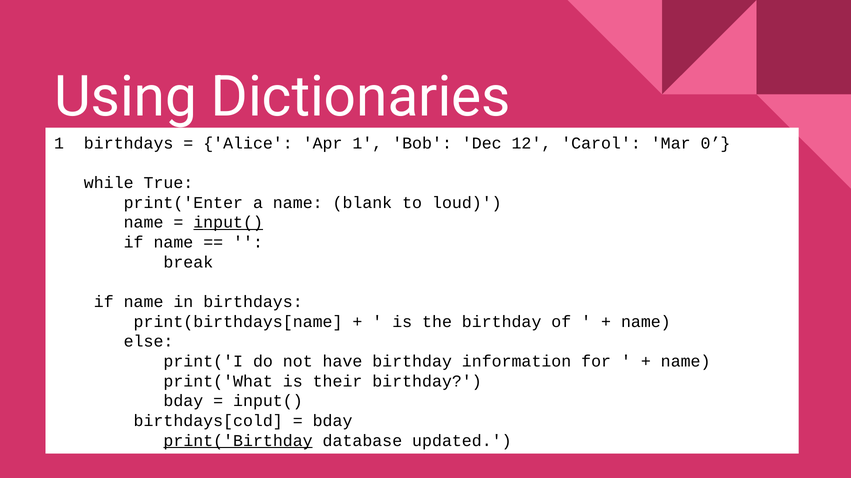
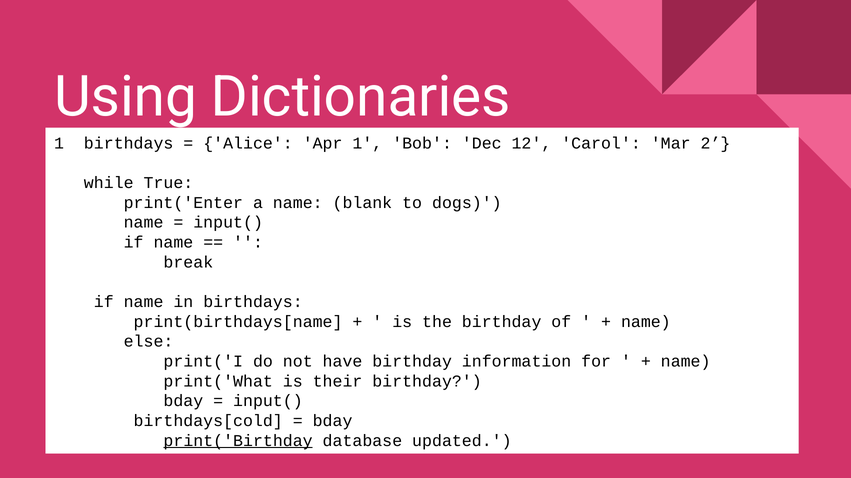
0: 0 -> 2
loud: loud -> dogs
input( at (228, 223) underline: present -> none
